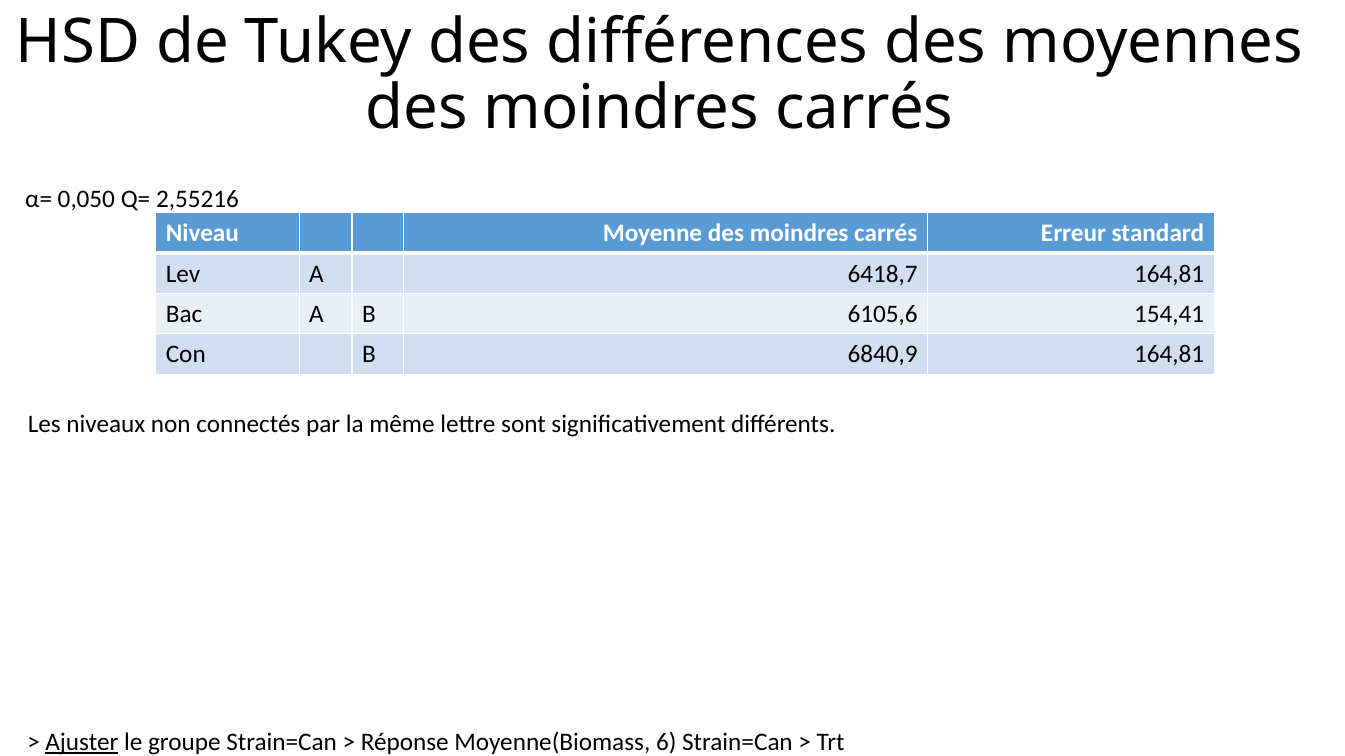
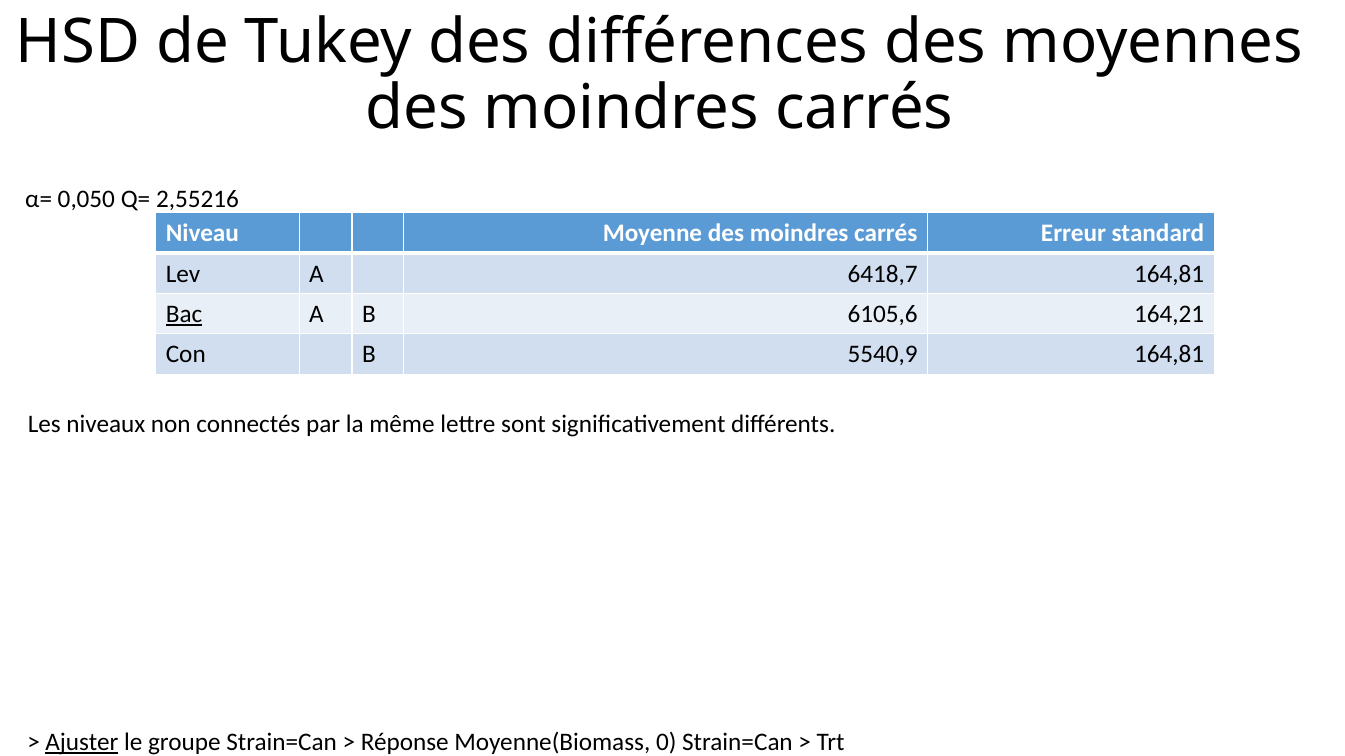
Bac underline: none -> present
154,41: 154,41 -> 164,21
6840,9: 6840,9 -> 5540,9
6: 6 -> 0
